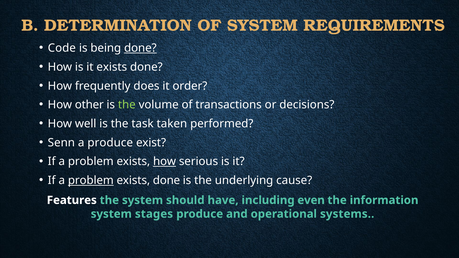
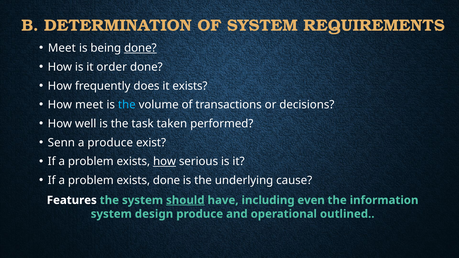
Code at (62, 48): Code -> Meet
it exists: exists -> order
it order: order -> exists
How other: other -> meet
the at (127, 105) colour: light green -> light blue
problem at (91, 181) underline: present -> none
should underline: none -> present
stages: stages -> design
systems: systems -> outlined
